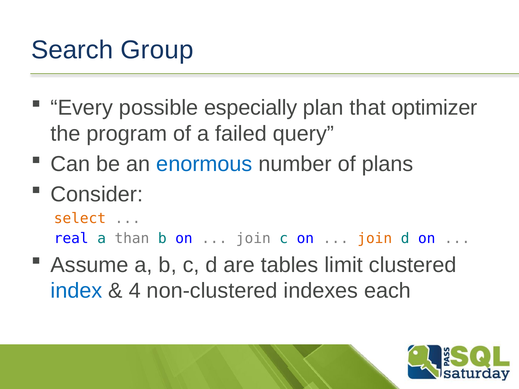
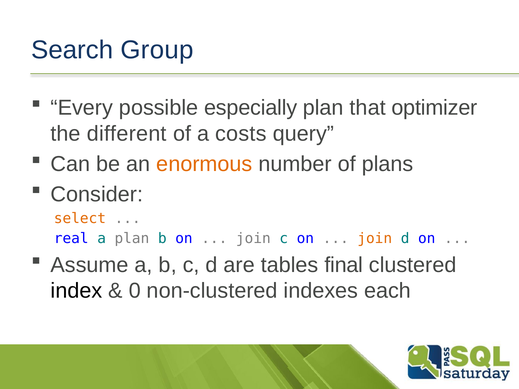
program: program -> different
failed: failed -> costs
enormous colour: blue -> orange
a than: than -> plan
limit: limit -> final
index colour: blue -> black
4: 4 -> 0
